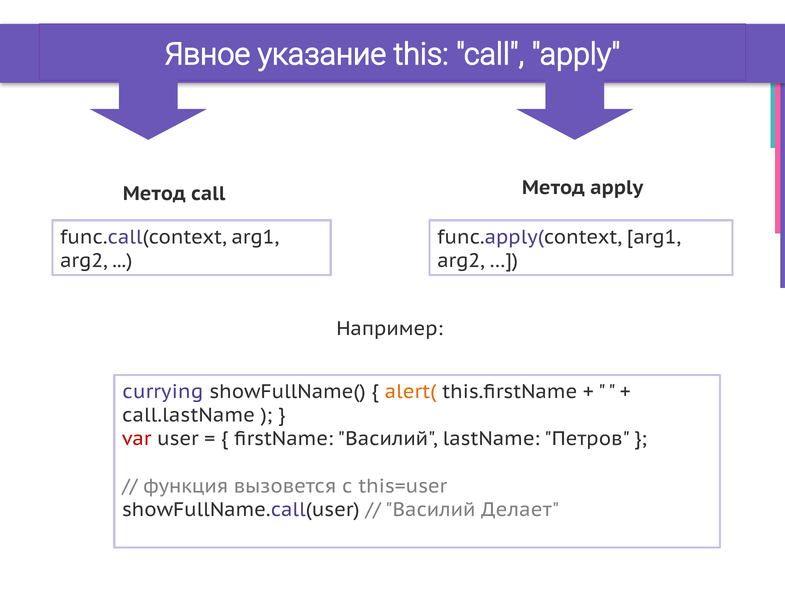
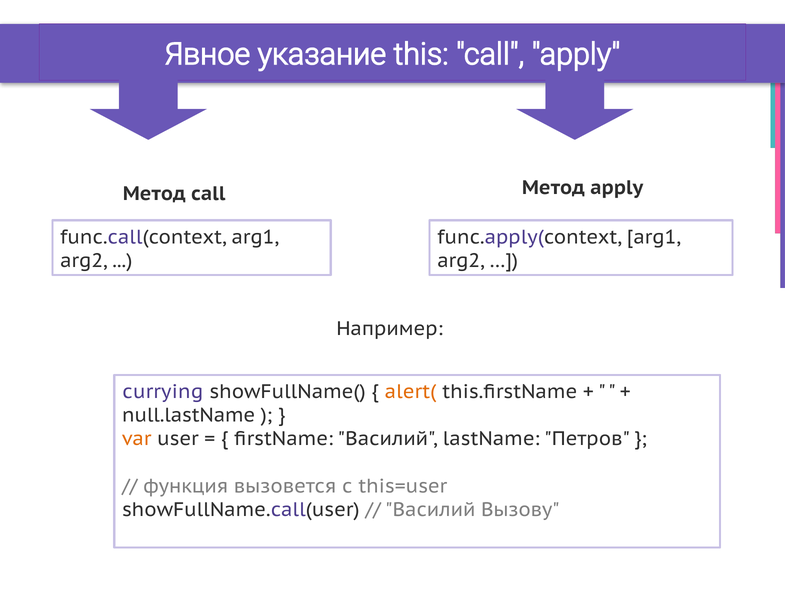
call.lastName: call.lastName -> null.lastName
var colour: red -> orange
Делает: Делает -> Вызову
